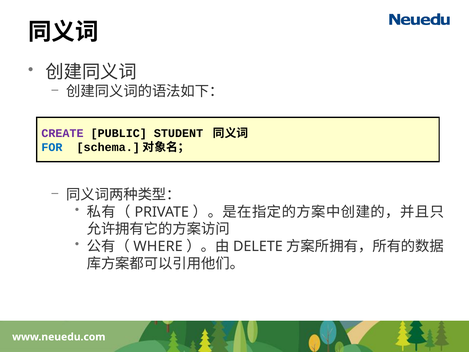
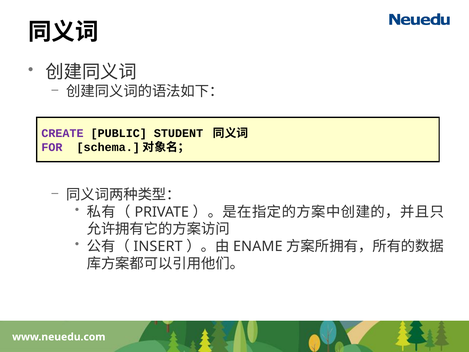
FOR colour: blue -> purple
WHERE: WHERE -> INSERT
DELETE: DELETE -> ENAME
